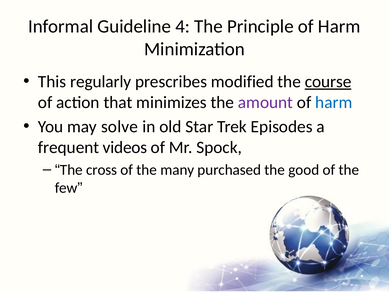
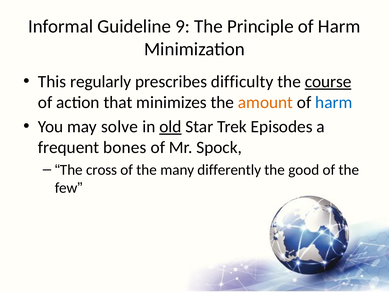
4: 4 -> 9
modified: modified -> difficulty
amount colour: purple -> orange
old underline: none -> present
videos: videos -> bones
purchased: purchased -> differently
